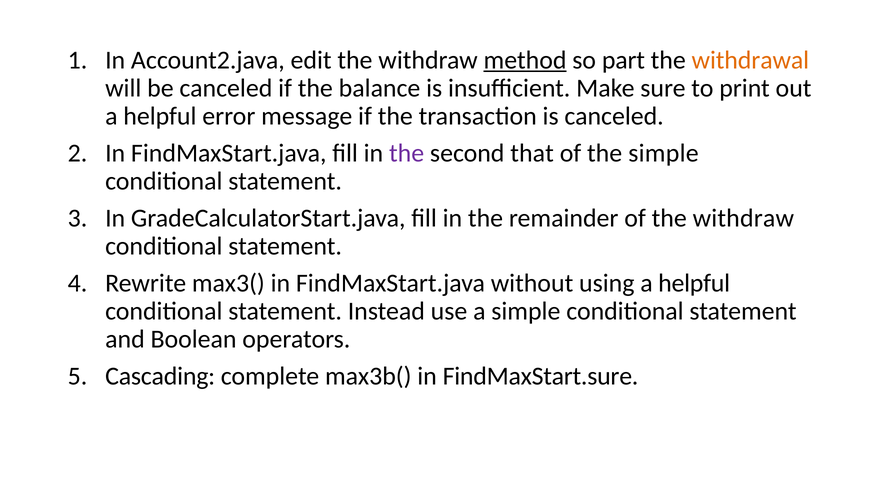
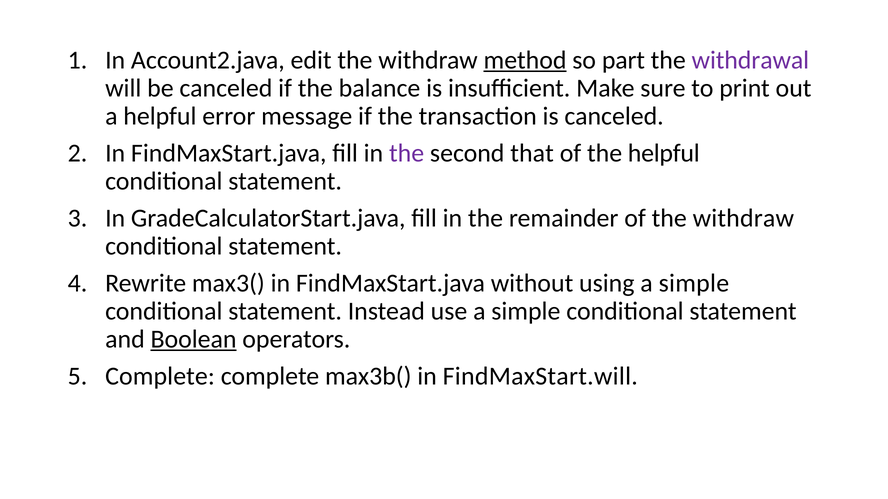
withdrawal colour: orange -> purple
the simple: simple -> helpful
using a helpful: helpful -> simple
Boolean underline: none -> present
Cascading at (160, 377): Cascading -> Complete
FindMaxStart.sure: FindMaxStart.sure -> FindMaxStart.will
